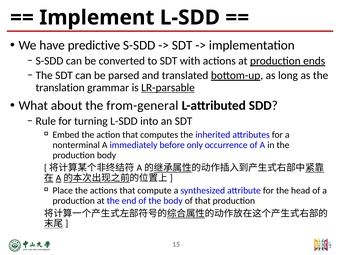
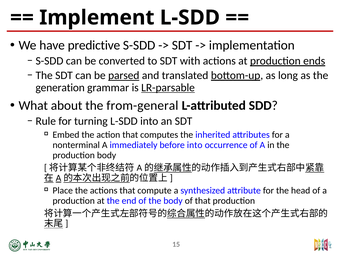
parsed underline: none -> present
translation: translation -> generation
before only: only -> into
